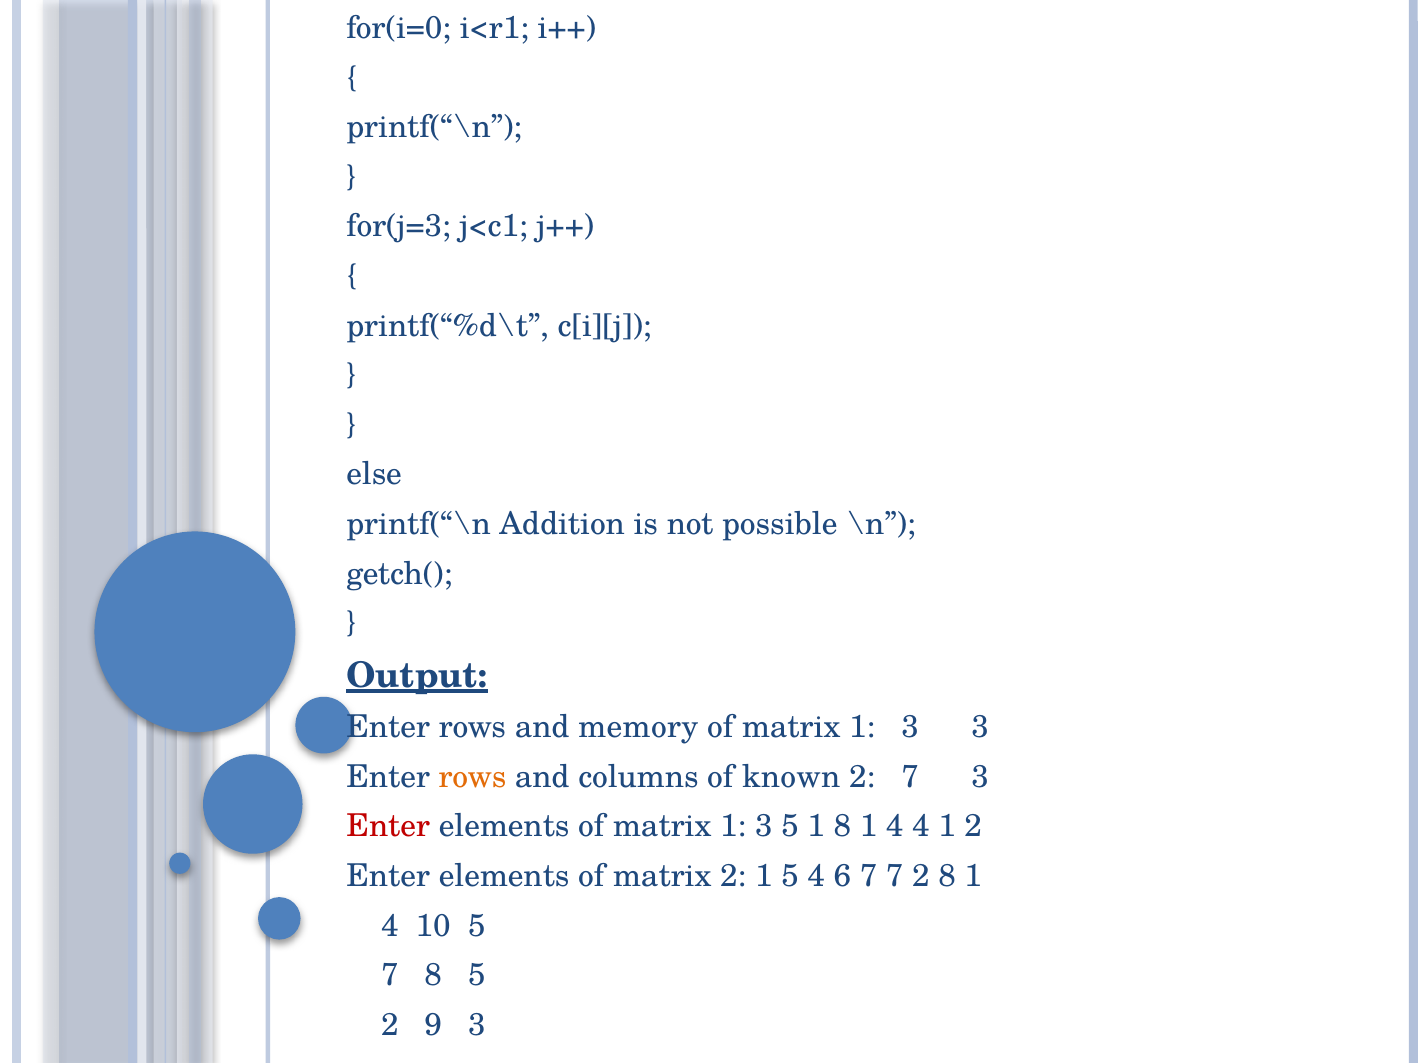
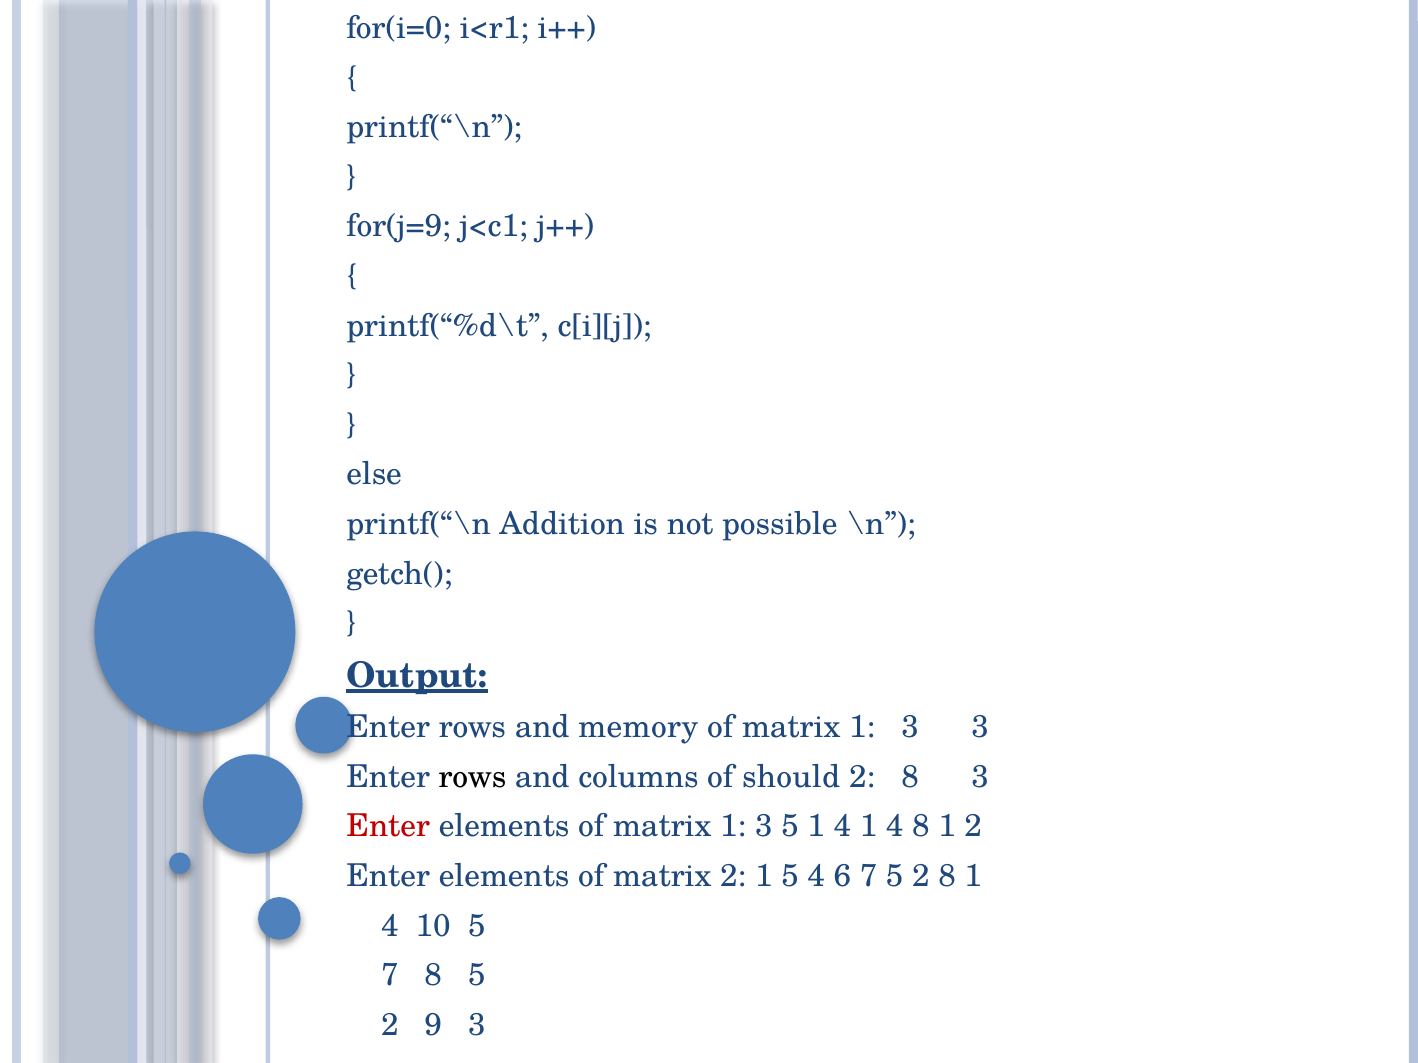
for(j=3: for(j=3 -> for(j=9
rows at (473, 777) colour: orange -> black
known: known -> should
7 at (910, 777): 7 -> 8
5 1 8: 8 -> 4
4 4: 4 -> 8
7 7: 7 -> 5
